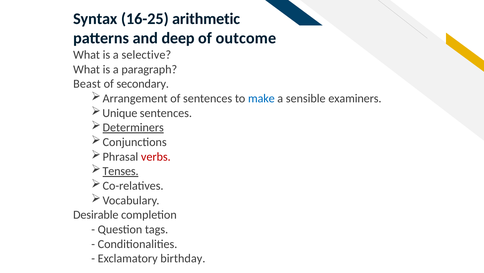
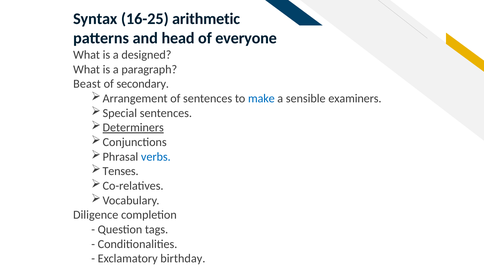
deep: deep -> head
outcome: outcome -> everyone
selective: selective -> designed
Unique: Unique -> Special
verbs colour: red -> blue
Tenses underline: present -> none
Desirable: Desirable -> Diligence
